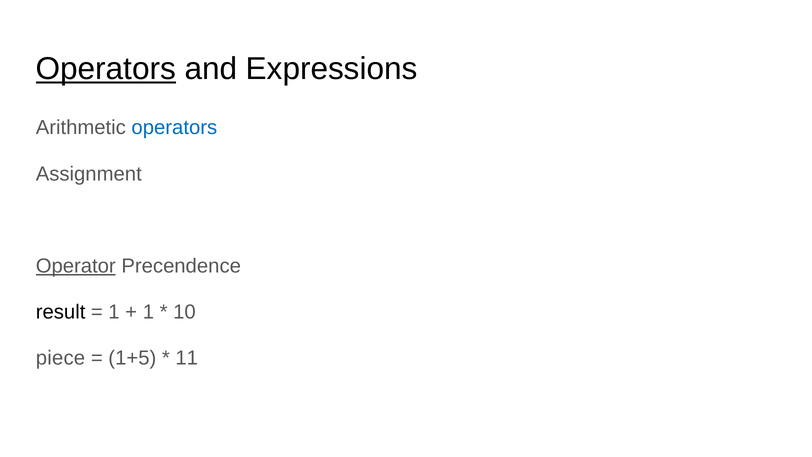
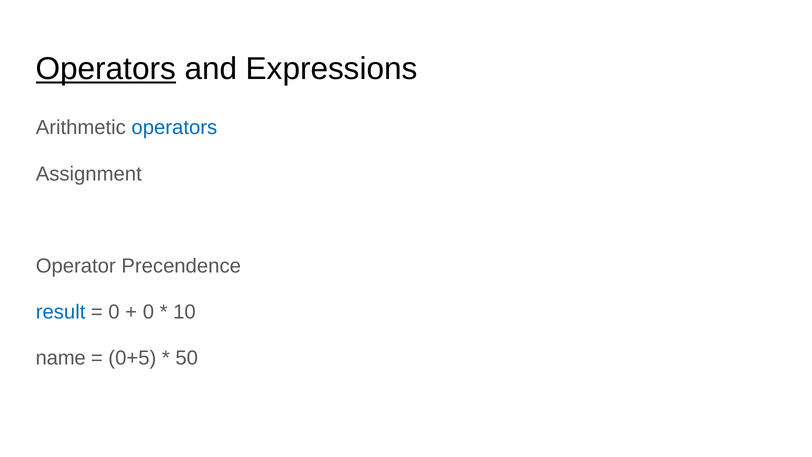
Operator underline: present -> none
result colour: black -> blue
1 at (114, 312): 1 -> 0
1 at (148, 312): 1 -> 0
piece: piece -> name
1+5: 1+5 -> 0+5
11: 11 -> 50
